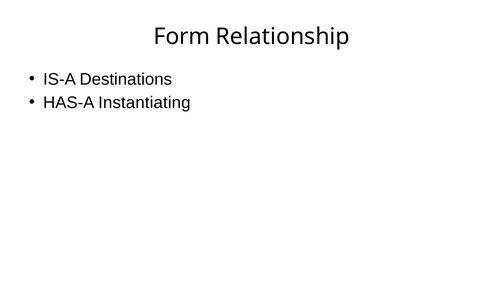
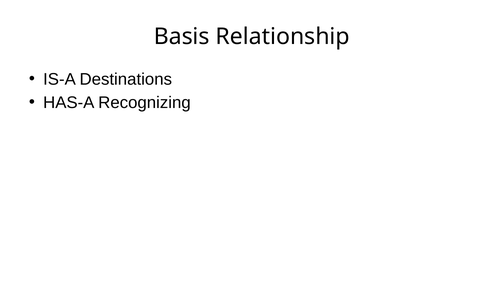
Form: Form -> Basis
Instantiating: Instantiating -> Recognizing
